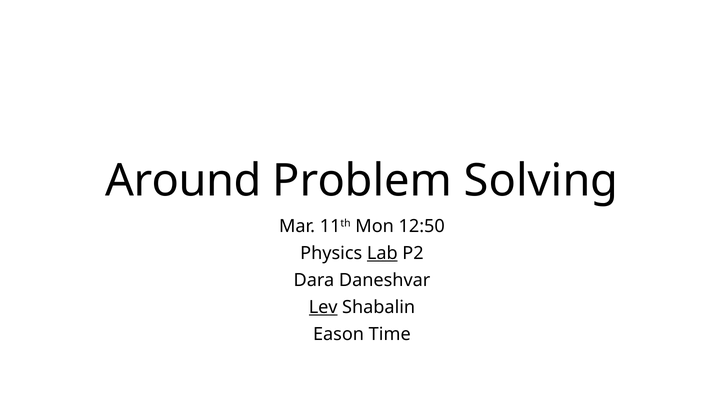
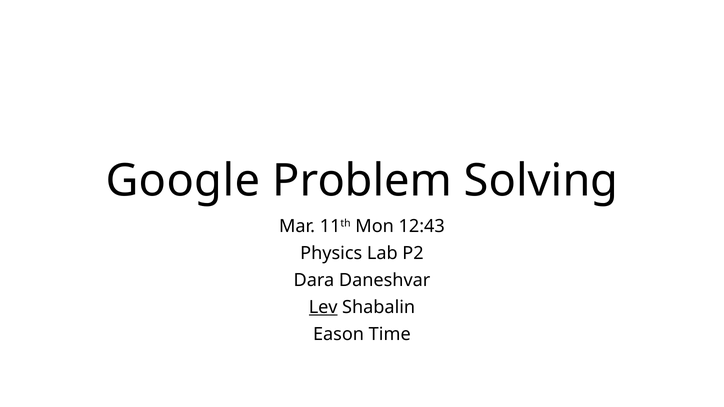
Around: Around -> Google
12:50: 12:50 -> 12:43
Lab underline: present -> none
